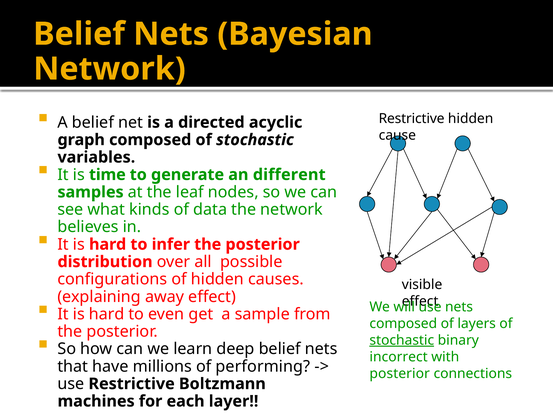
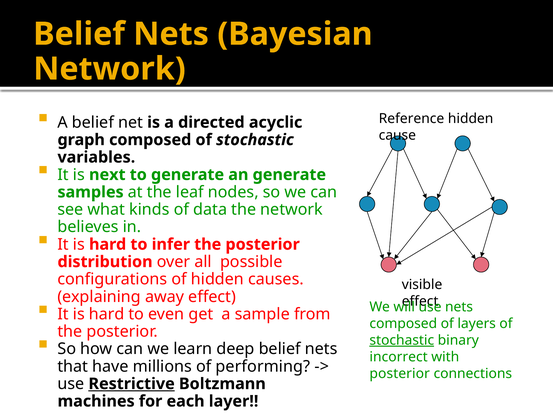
Restrictive at (412, 119): Restrictive -> Reference
time: time -> next
an different: different -> generate
Restrictive at (132, 384) underline: none -> present
